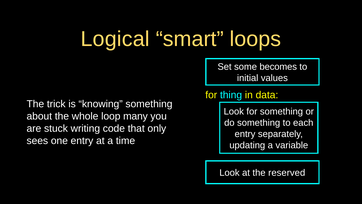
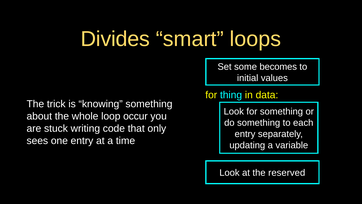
Logical: Logical -> Divides
many: many -> occur
